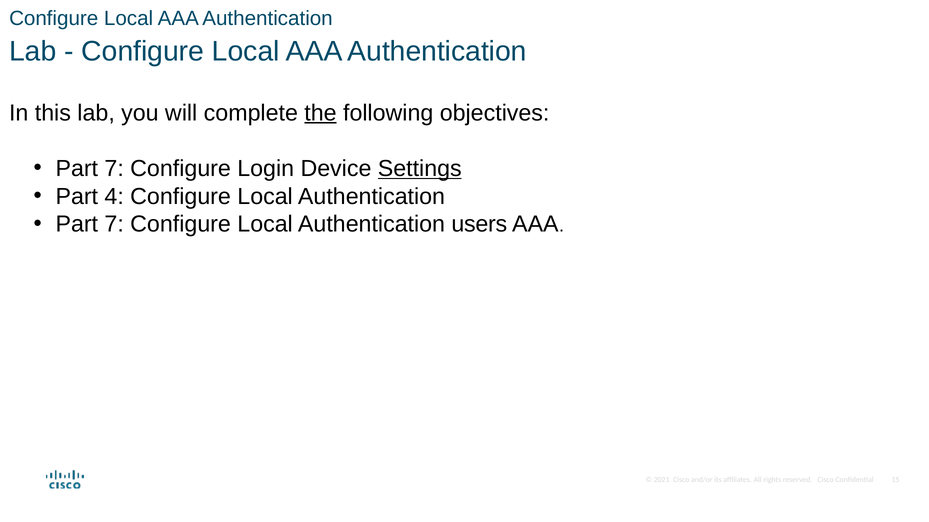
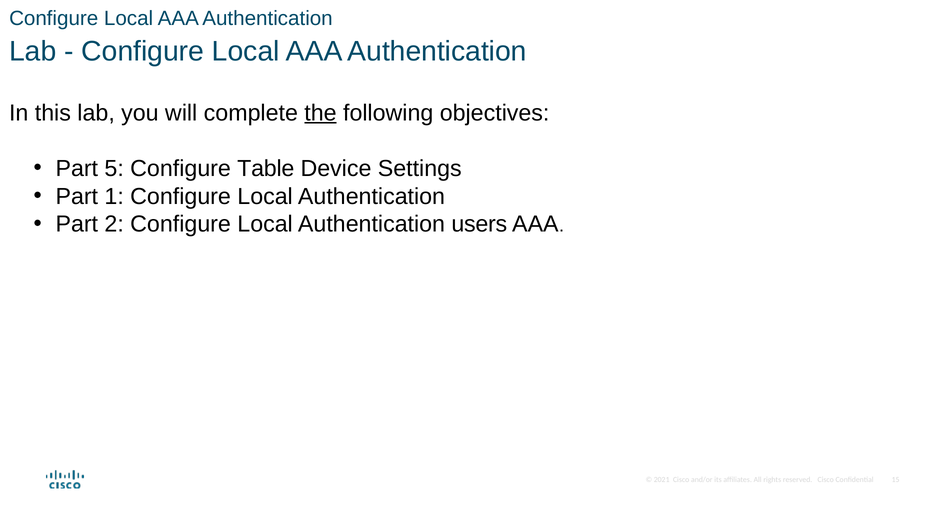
7 at (114, 169): 7 -> 5
Login: Login -> Table
Settings underline: present -> none
4: 4 -> 1
7 at (114, 224): 7 -> 2
